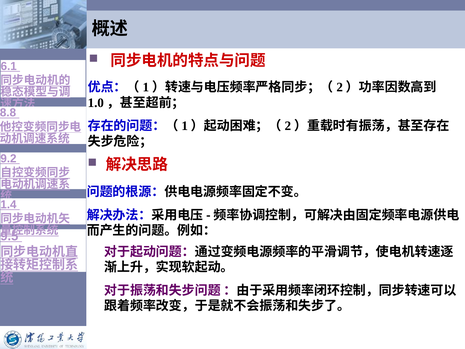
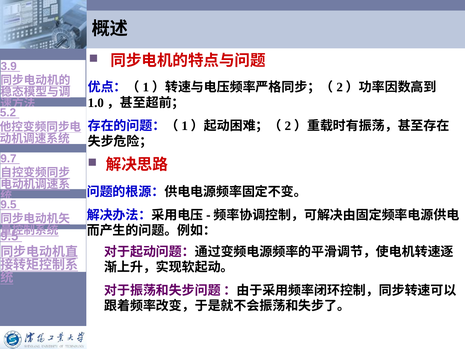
6.1: 6.1 -> 3.9
8.8: 8.8 -> 5.2
9.2: 9.2 -> 9.7
1.4 at (8, 204): 1.4 -> 9.5
